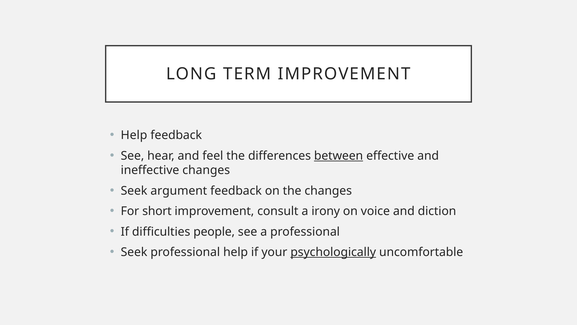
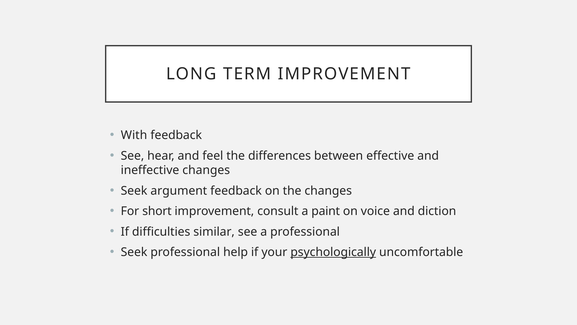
Help at (134, 135): Help -> With
between underline: present -> none
irony: irony -> paint
people: people -> similar
